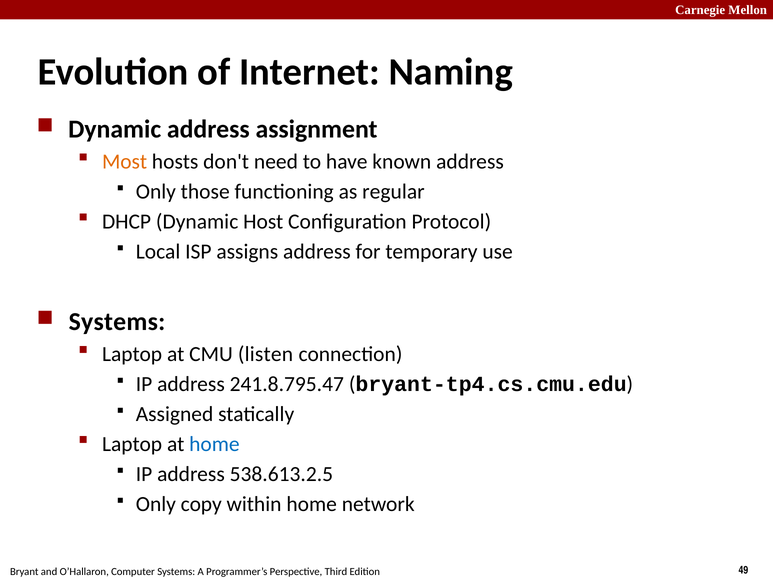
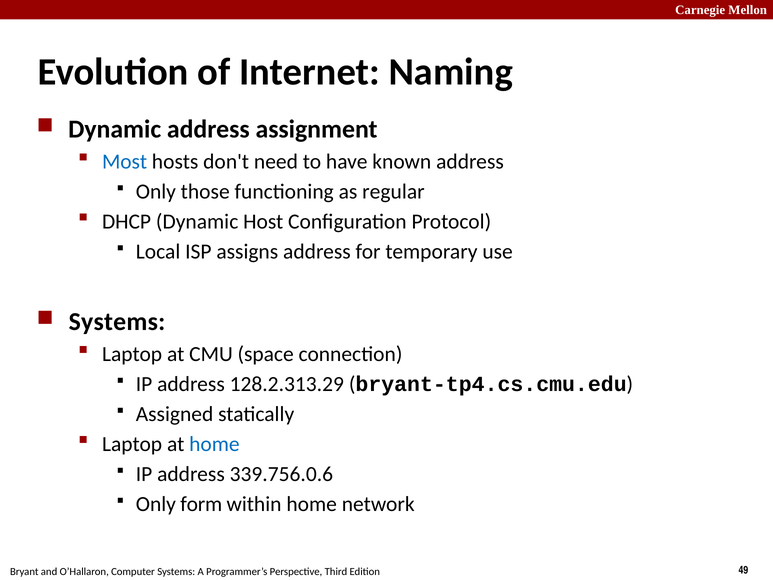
Most colour: orange -> blue
listen: listen -> space
241.8.795.47: 241.8.795.47 -> 128.2.313.29
538.613.2.5: 538.613.2.5 -> 339.756.0.6
copy: copy -> form
